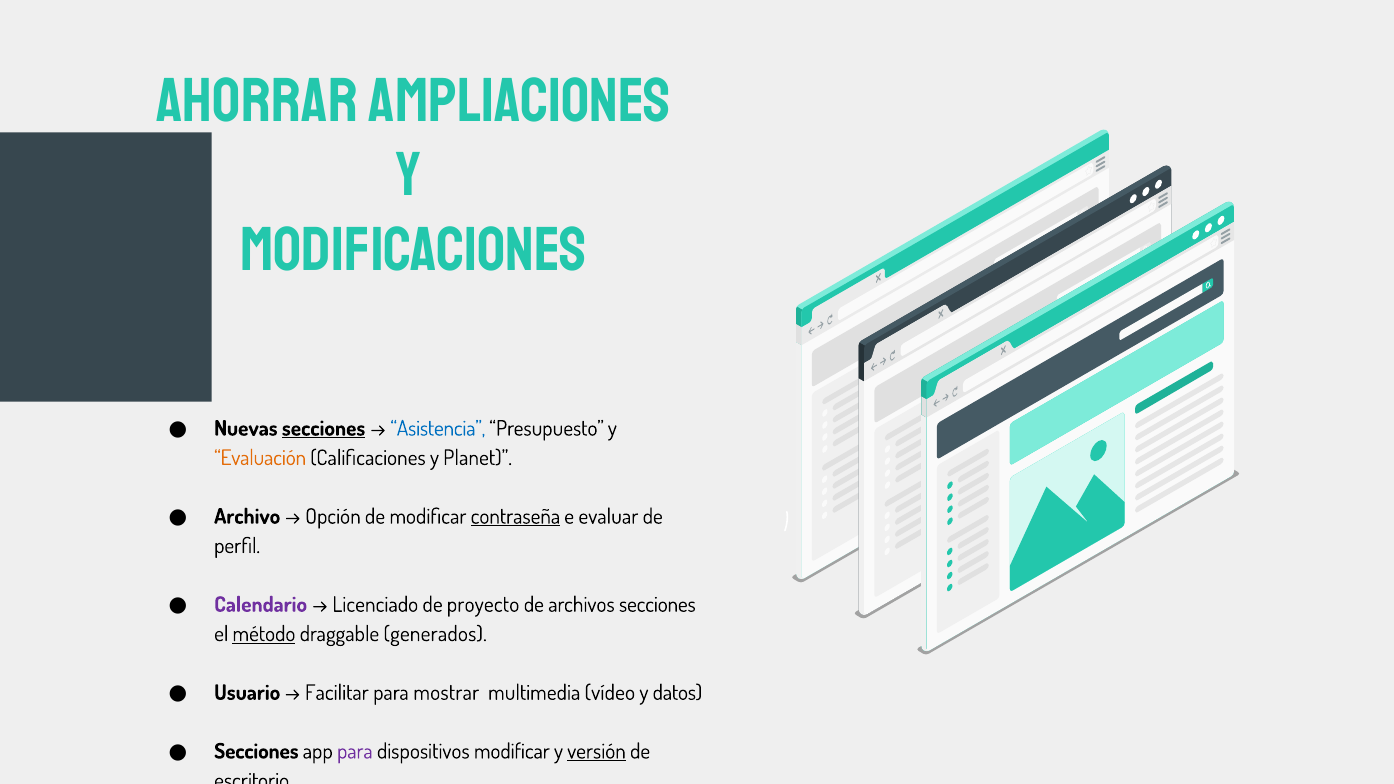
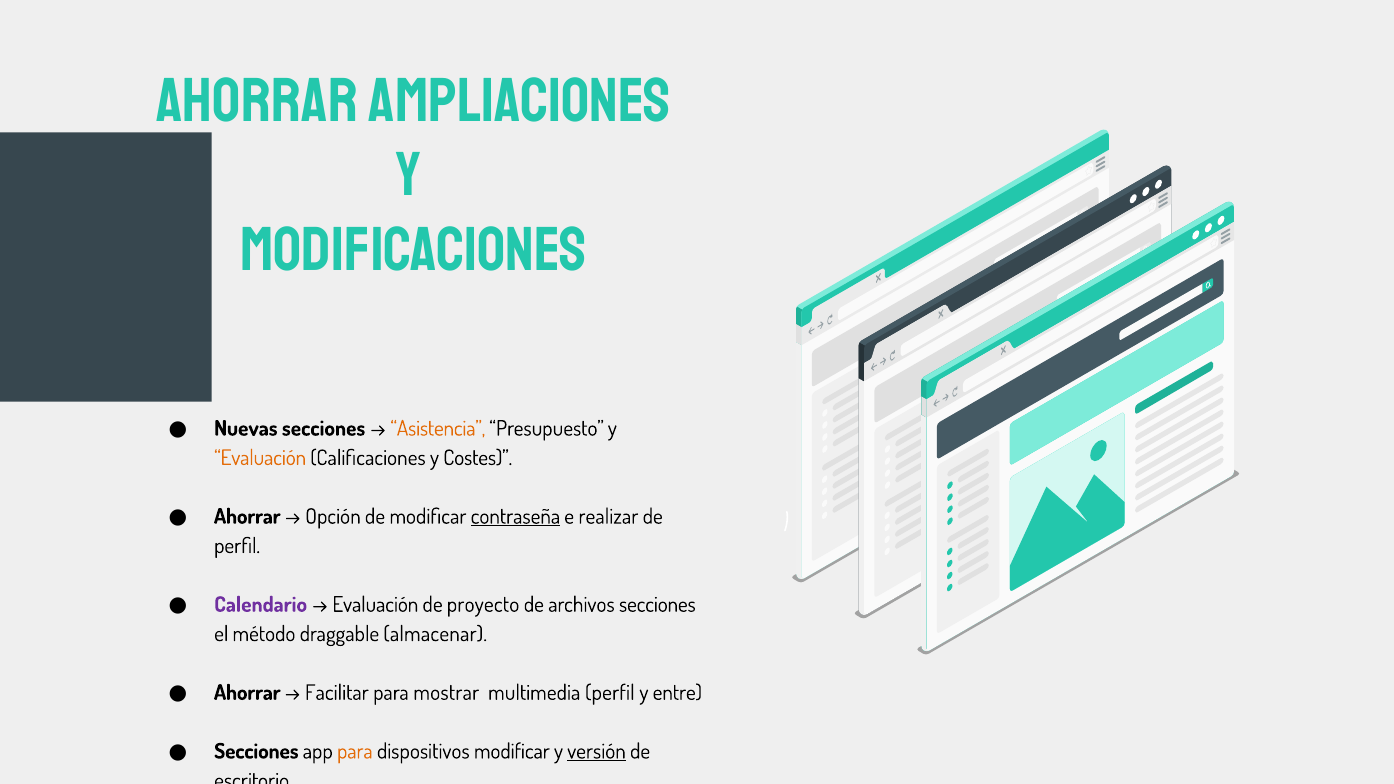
secciones at (324, 429) underline: present -> none
Asistencia colour: blue -> orange
Planet: Planet -> Costes
Archivo at (247, 517): Archivo -> Ahorrar
evaluar: evaluar -> realizar
Licenciado at (375, 605): Licenciado -> Evaluación
método underline: present -> none
generados: generados -> almacenar
Usuario at (247, 693): Usuario -> Ahorrar
multimedia vídeo: vídeo -> perfil
datos: datos -> entre
para at (355, 752) colour: purple -> orange
